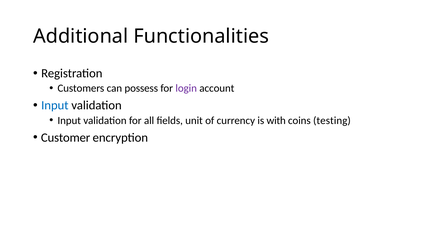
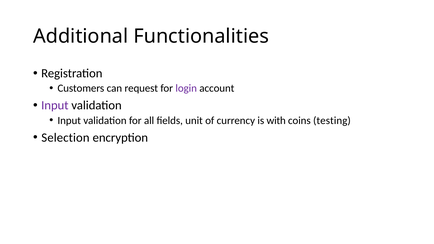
possess: possess -> request
Input at (55, 106) colour: blue -> purple
Customer: Customer -> Selection
